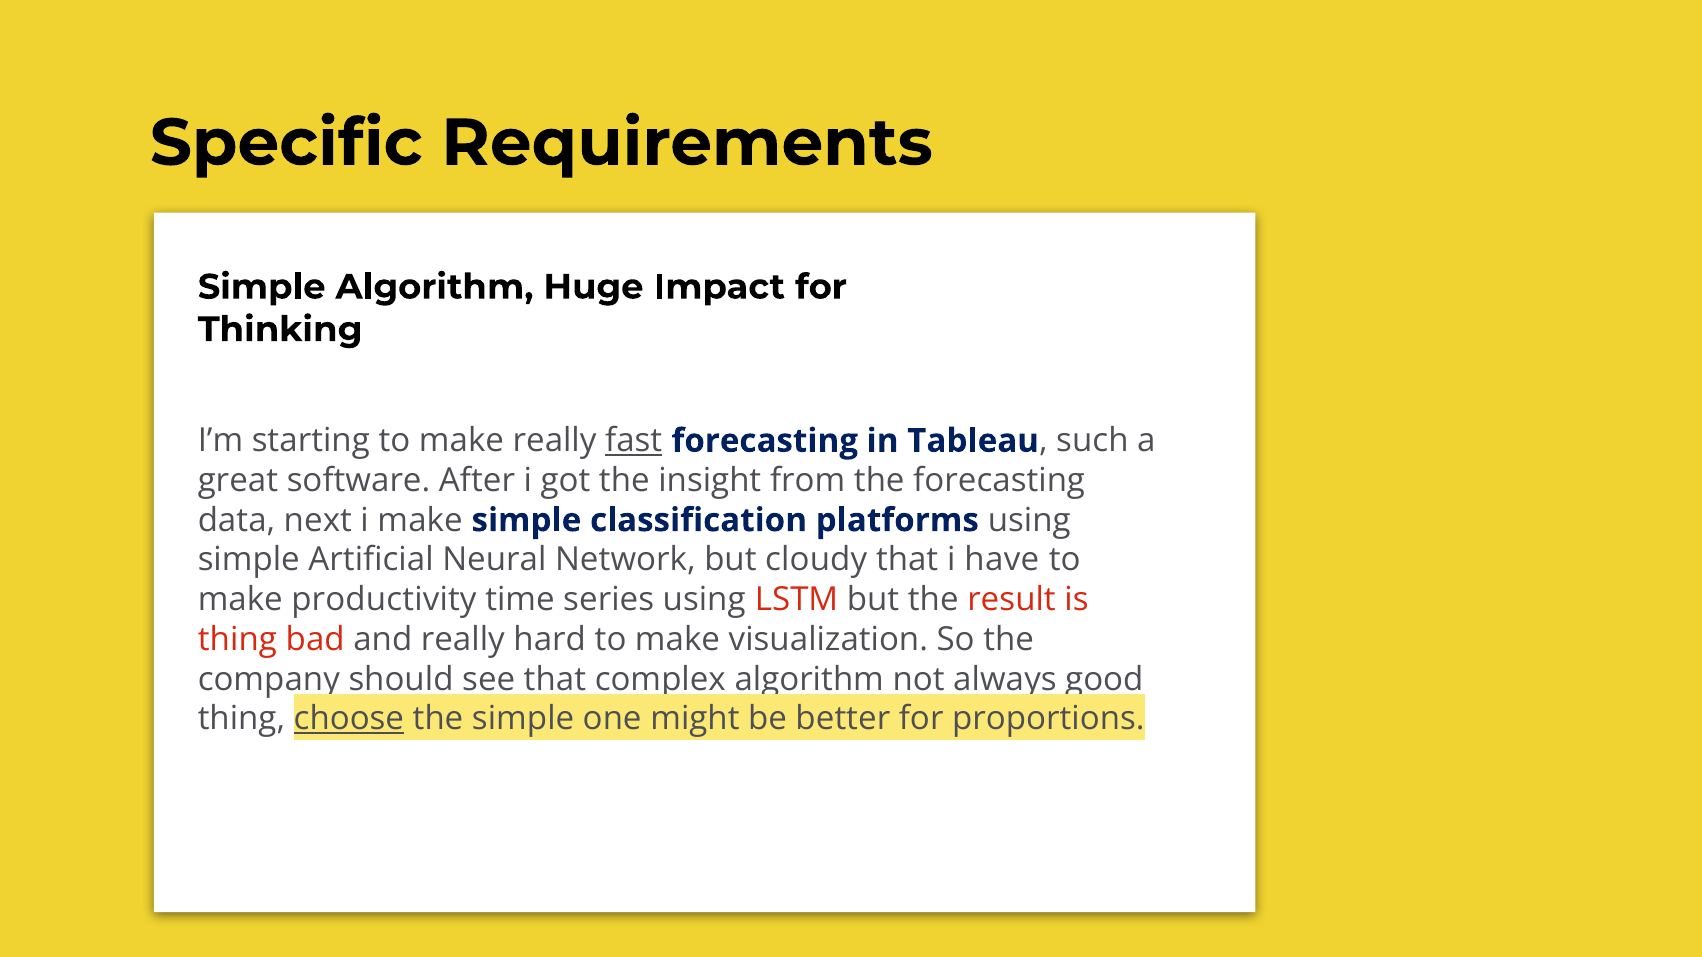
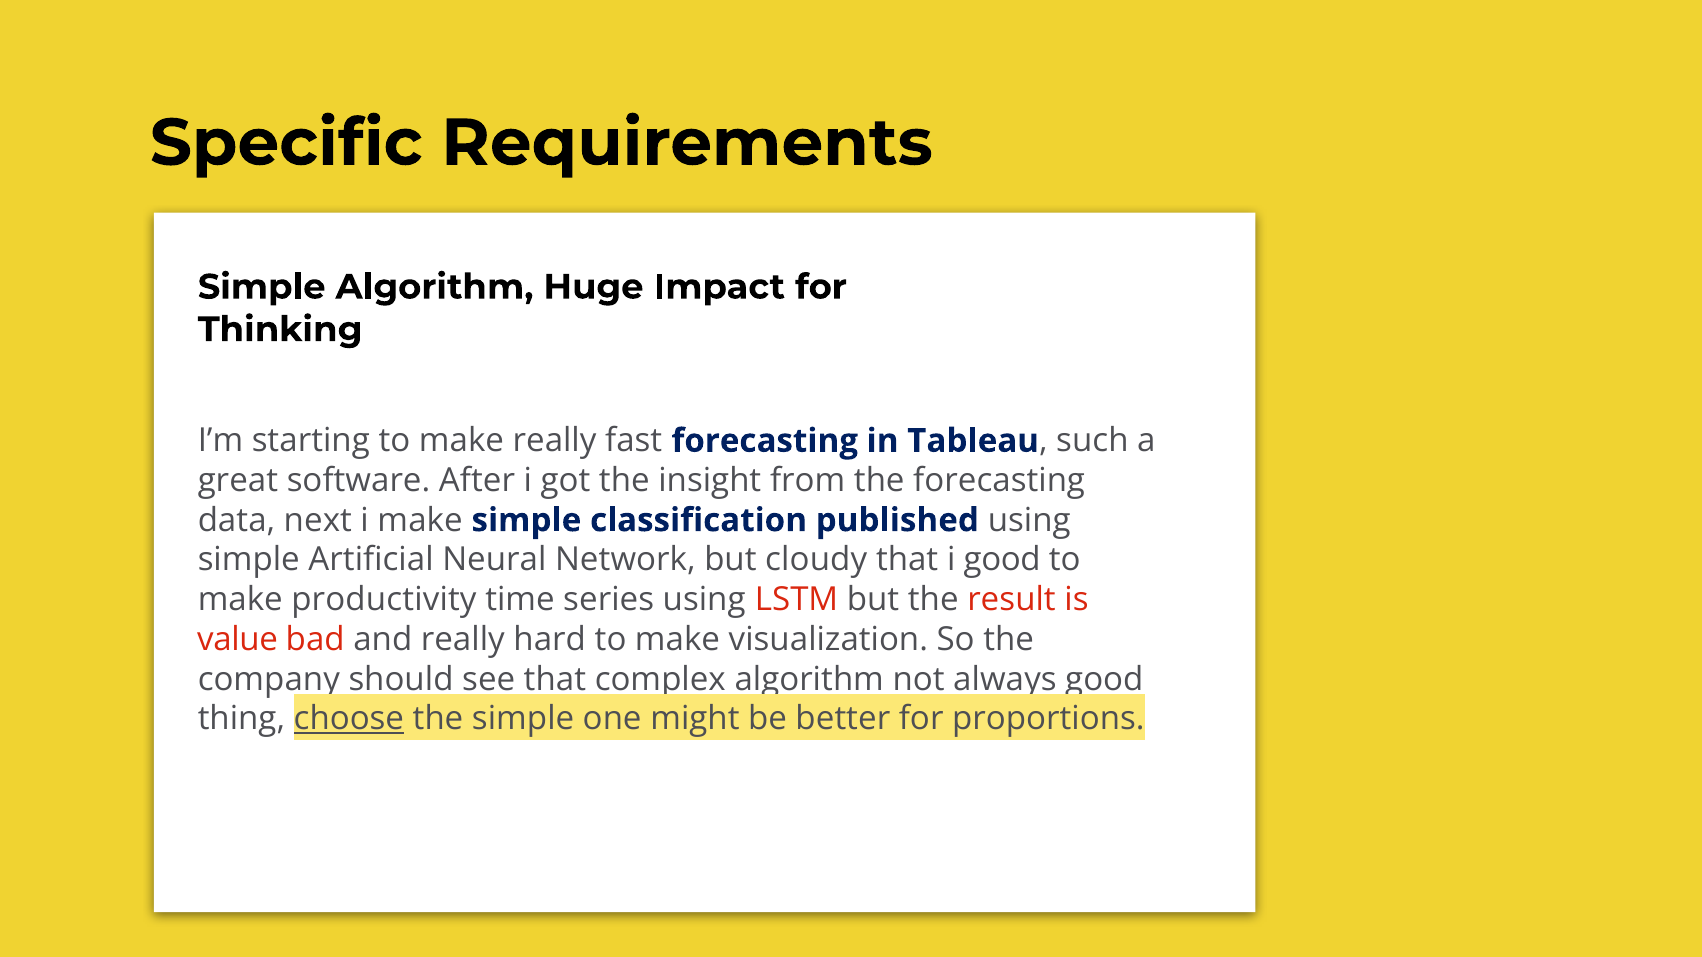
fast underline: present -> none
platforms: platforms -> published
i have: have -> good
thing at (237, 640): thing -> value
